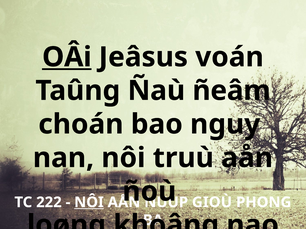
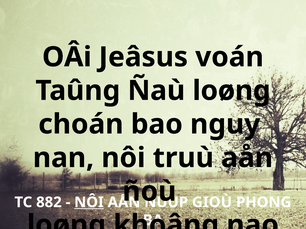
OÂi underline: present -> none
Ñaù ñeâm: ñeâm -> loøng
222: 222 -> 882
